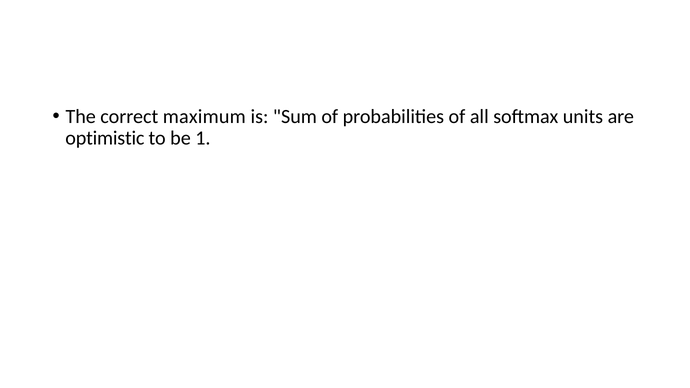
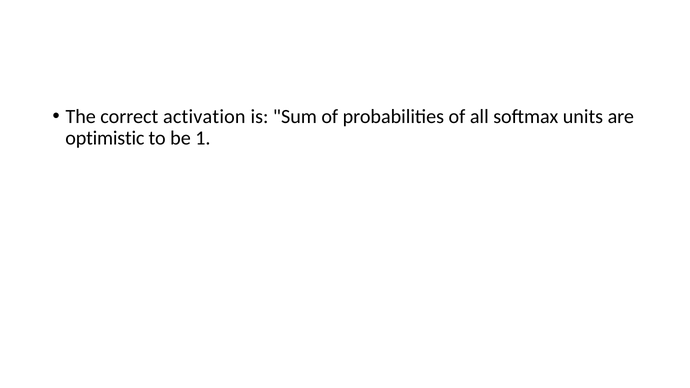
maximum: maximum -> activation
